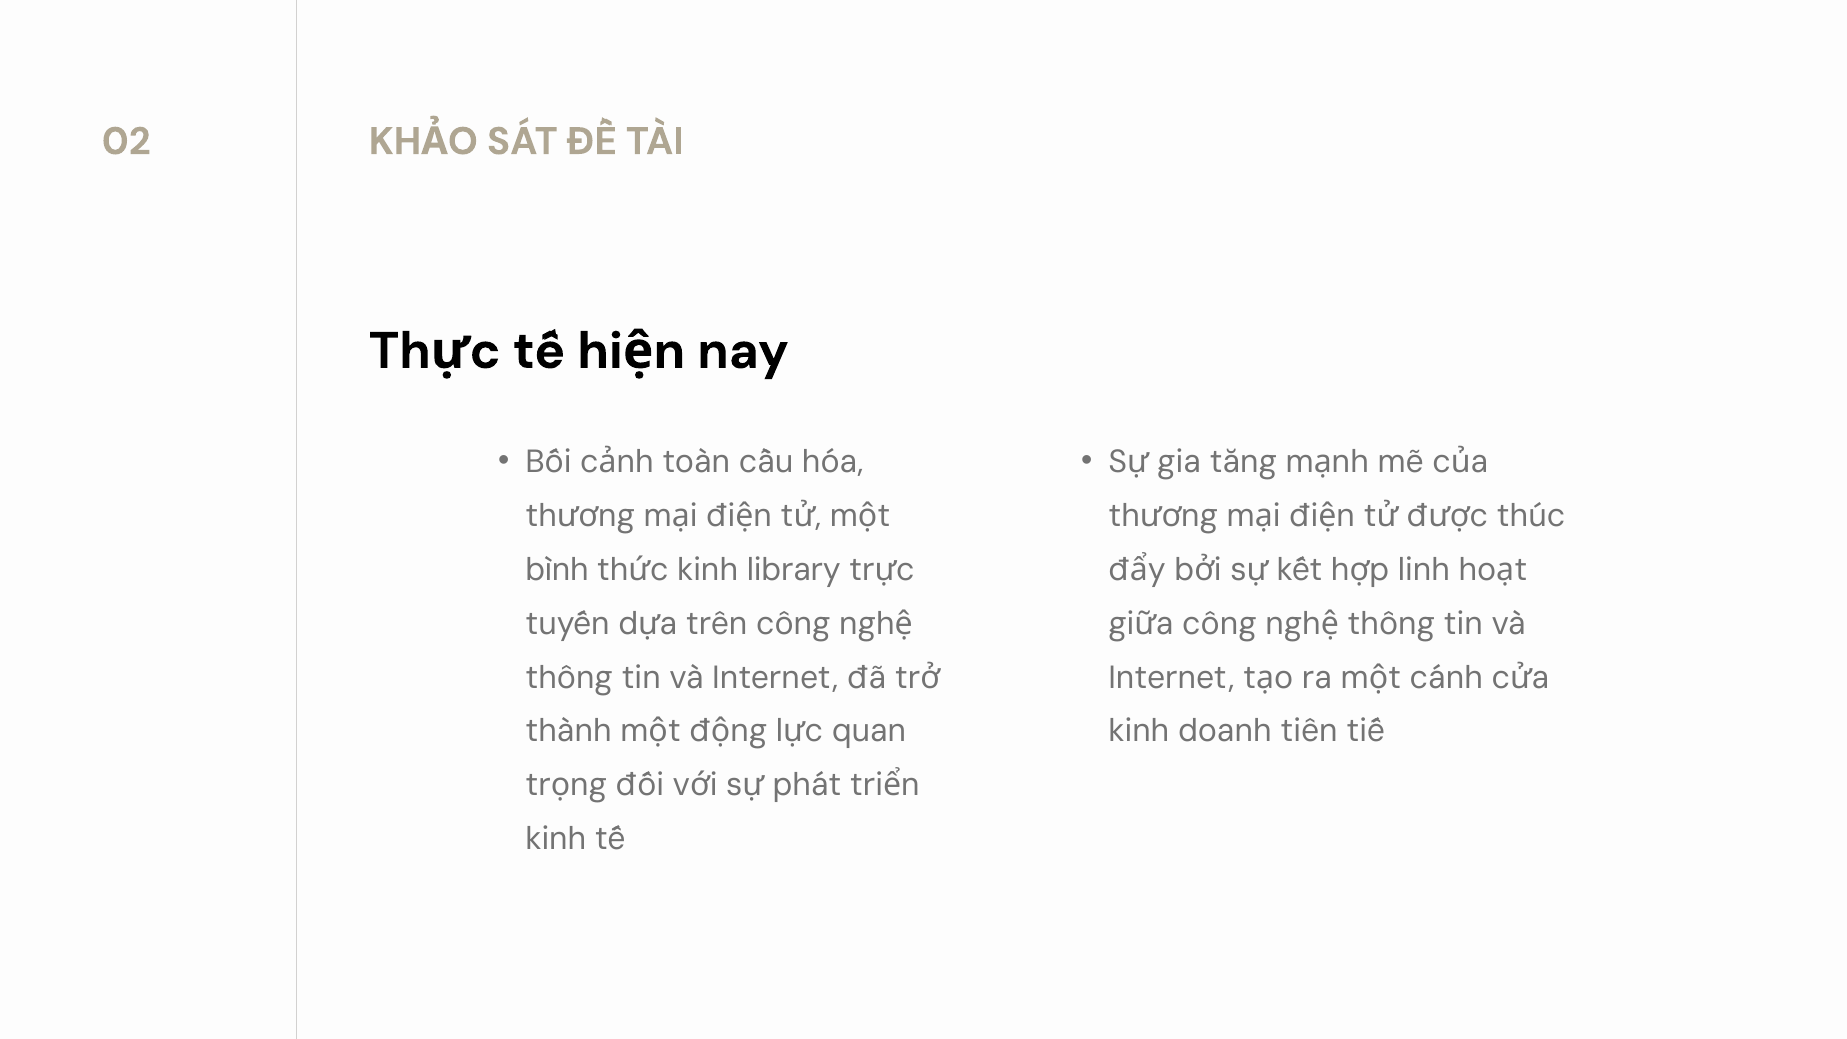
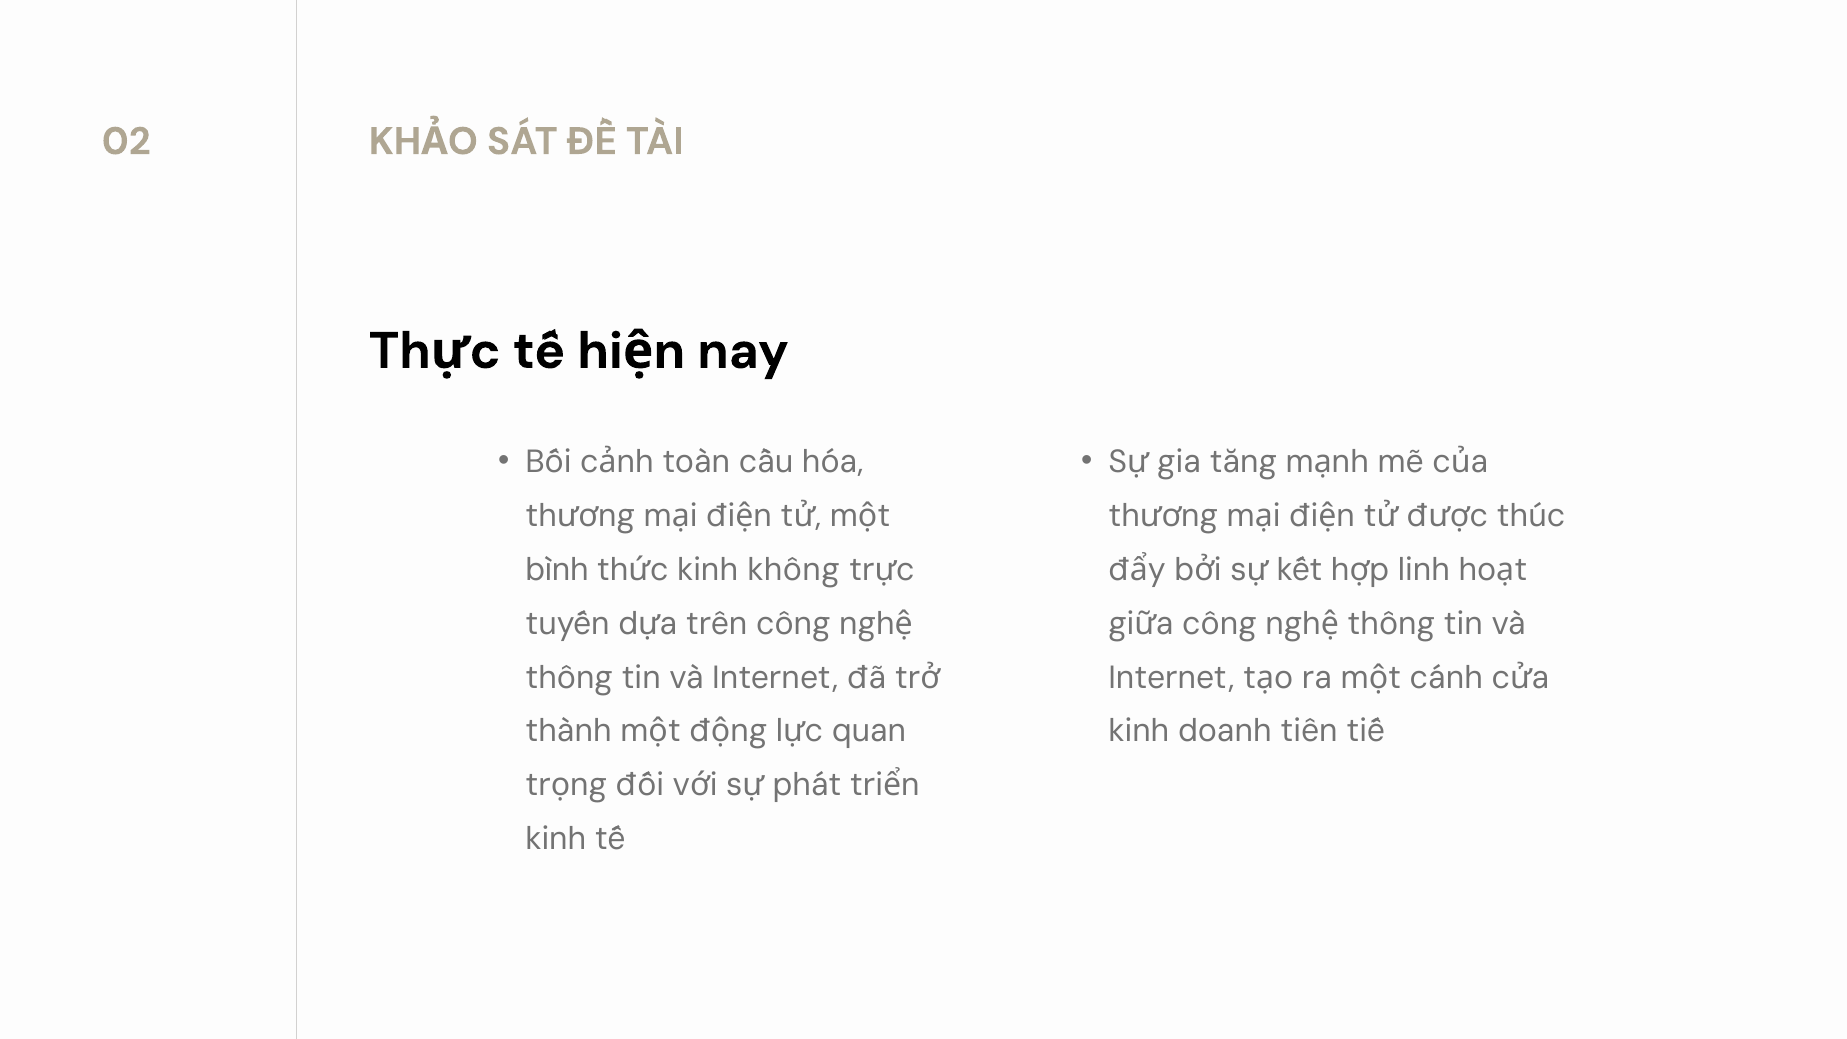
library: library -> không
